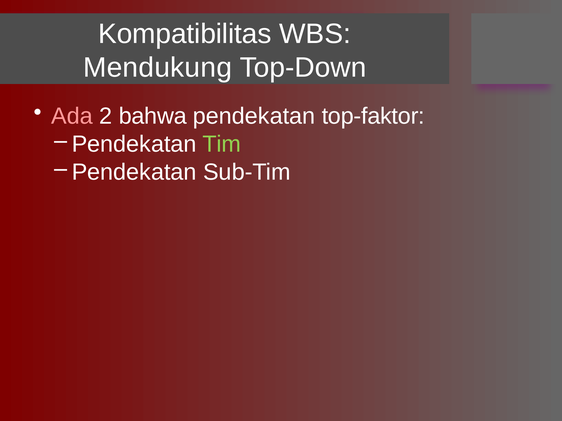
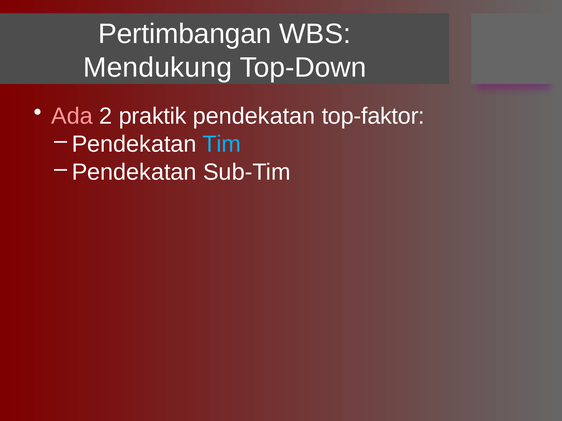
Kompatibilitas: Kompatibilitas -> Pertimbangan
bahwa: bahwa -> praktik
Tim colour: light green -> light blue
